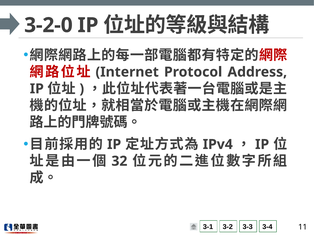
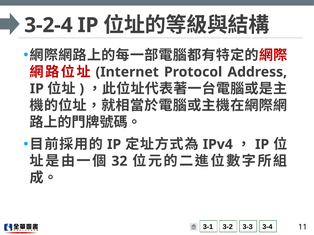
3-2-0: 3-2-0 -> 3-2-4
